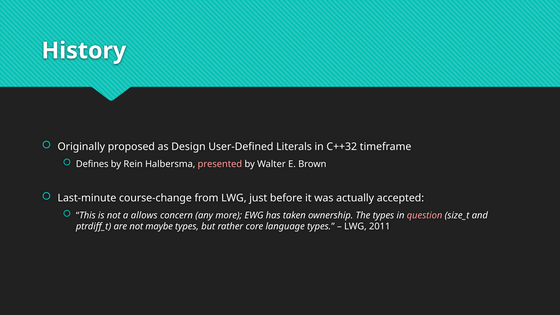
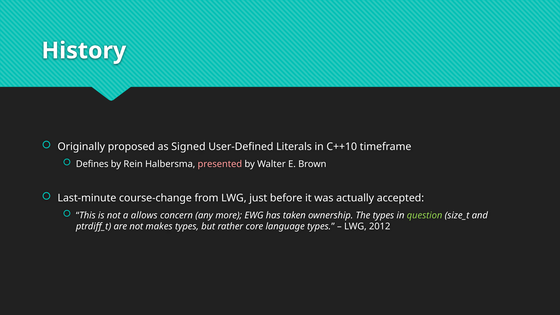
Design: Design -> Signed
C++32: C++32 -> C++10
question colour: pink -> light green
maybe: maybe -> makes
2011: 2011 -> 2012
